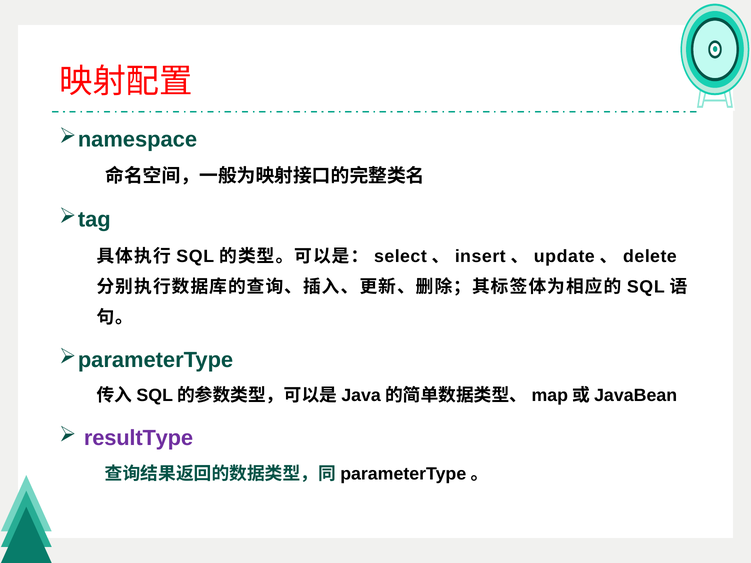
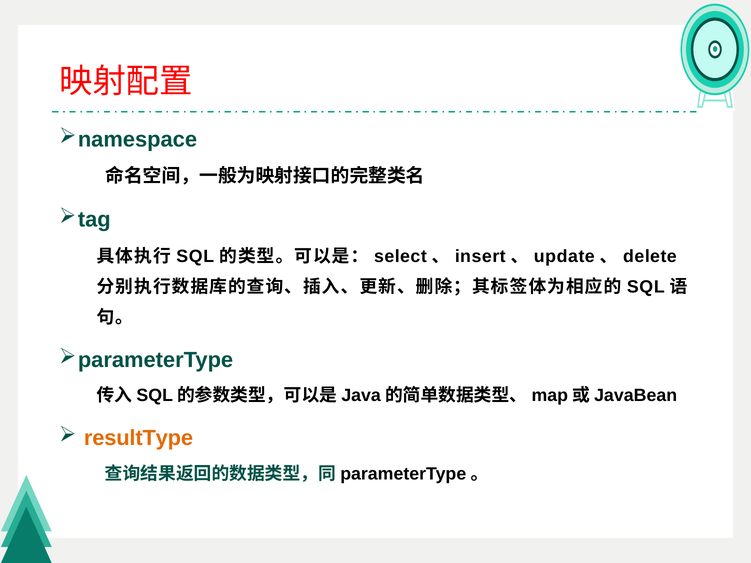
resultType colour: purple -> orange
